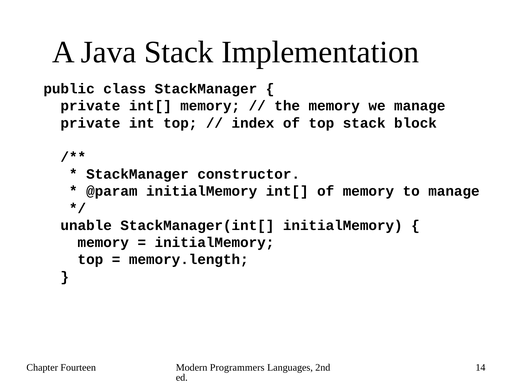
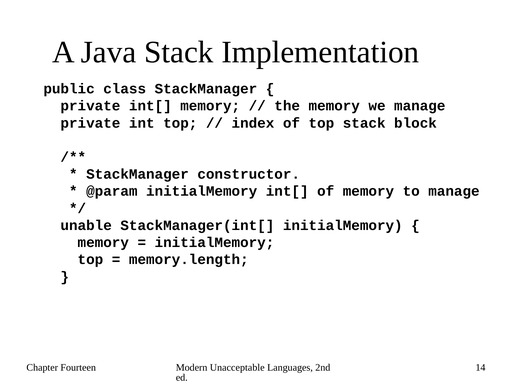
Programmers: Programmers -> Unacceptable
